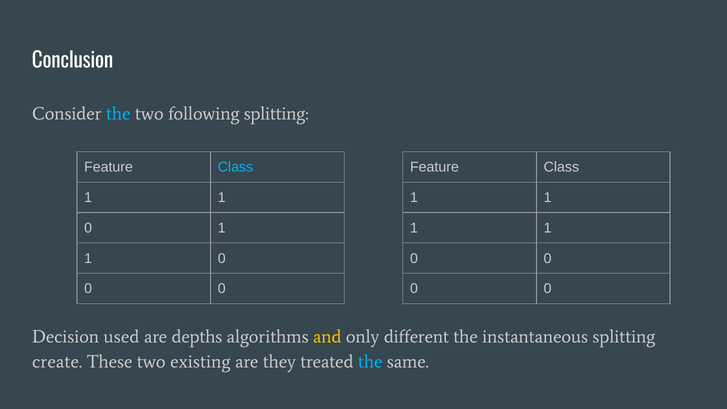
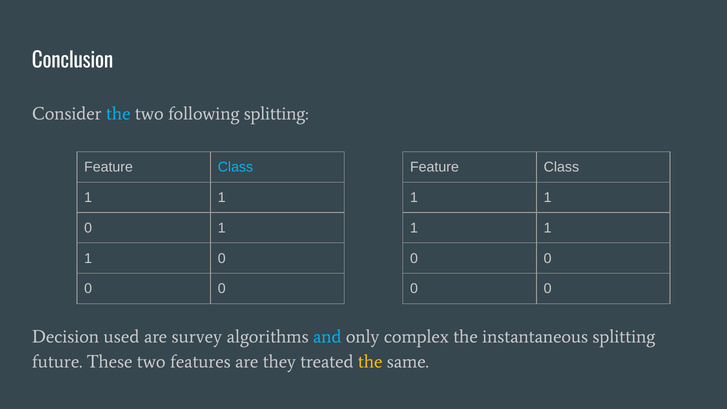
depths: depths -> survey
and colour: yellow -> light blue
different: different -> complex
create: create -> future
existing: existing -> features
the at (370, 362) colour: light blue -> yellow
